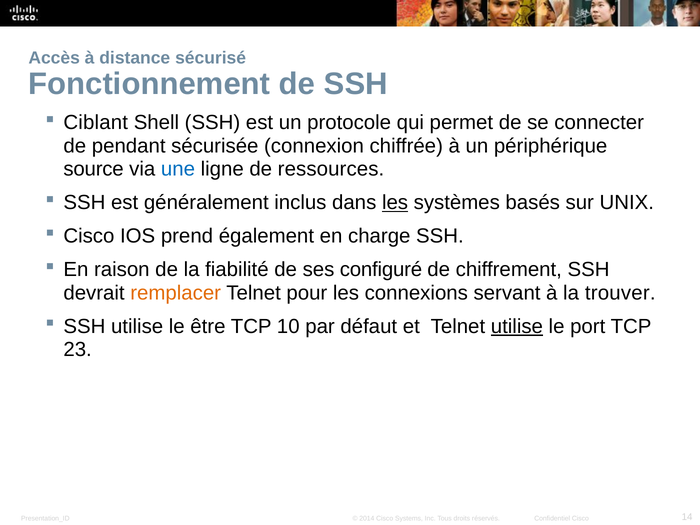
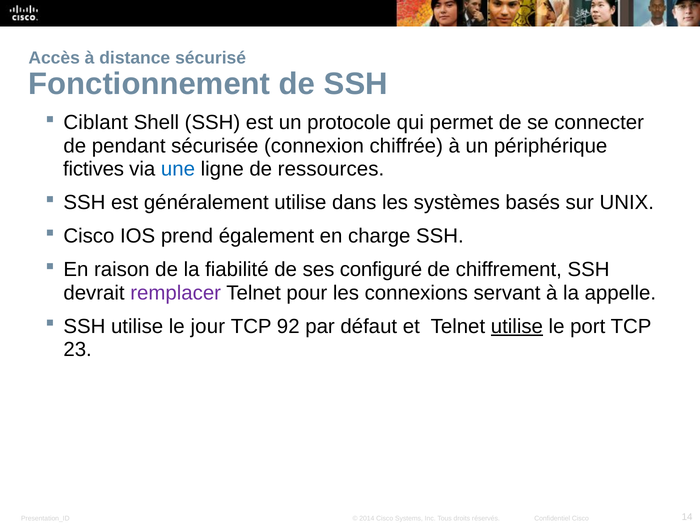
source: source -> fictives
généralement inclus: inclus -> utilise
les at (395, 203) underline: present -> none
remplacer colour: orange -> purple
trouver: trouver -> appelle
être: être -> jour
10: 10 -> 92
